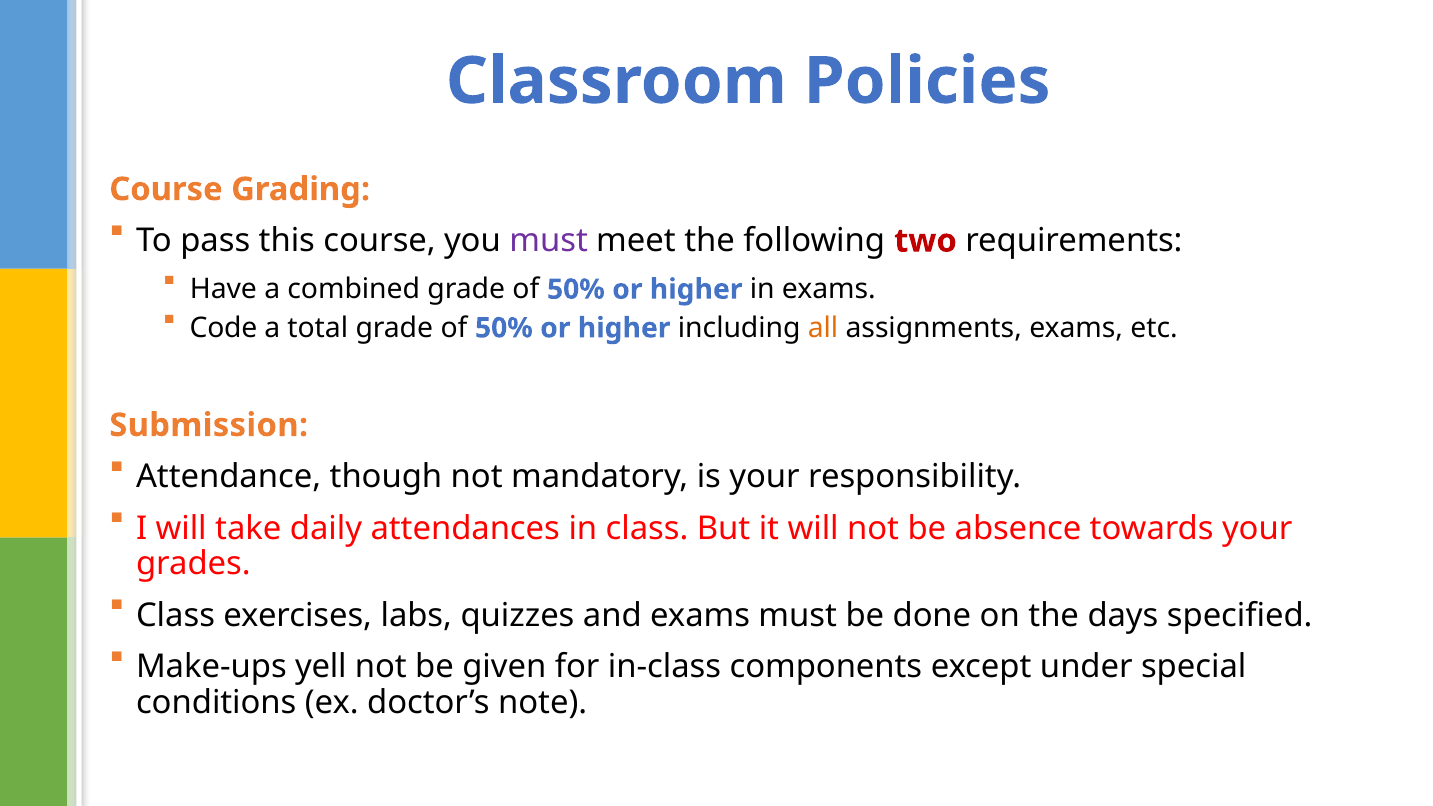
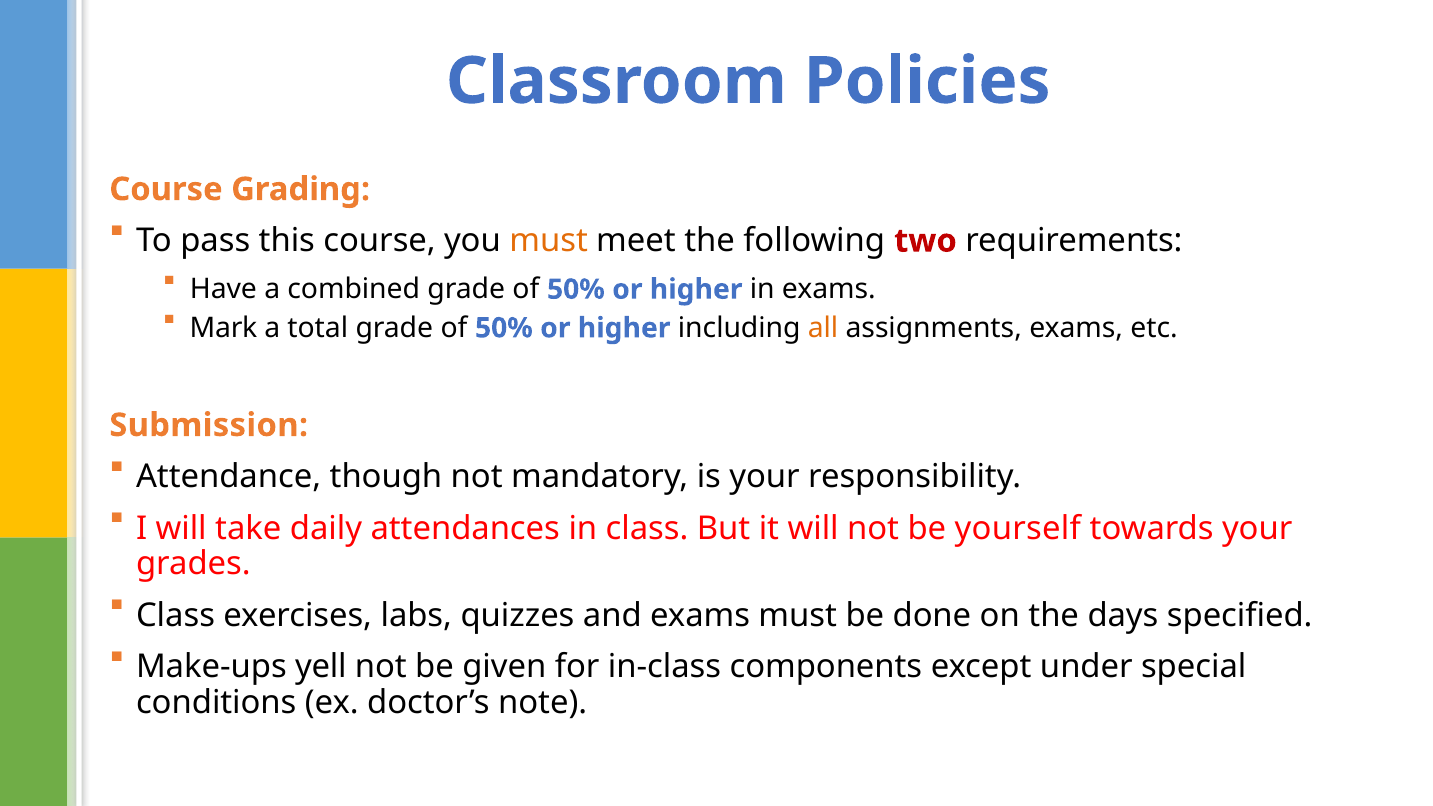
must at (549, 241) colour: purple -> orange
Code: Code -> Mark
absence: absence -> yourself
